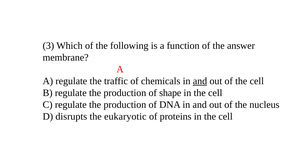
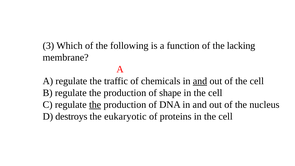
answer: answer -> lacking
the at (95, 105) underline: none -> present
disrupts: disrupts -> destroys
